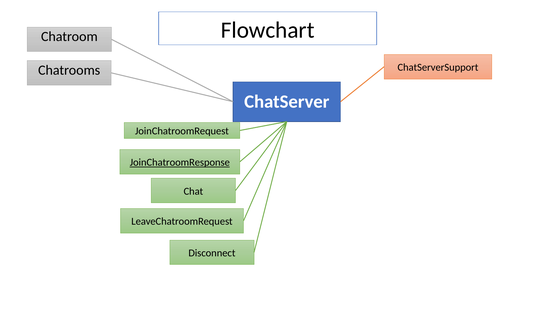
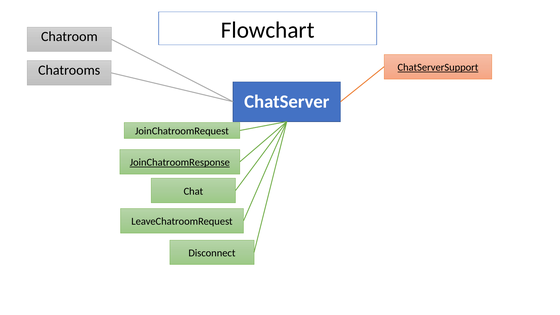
ChatServerSupport underline: none -> present
